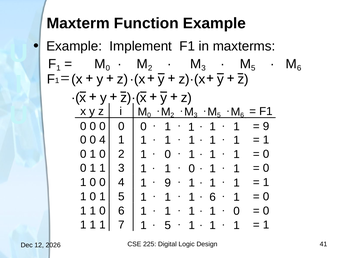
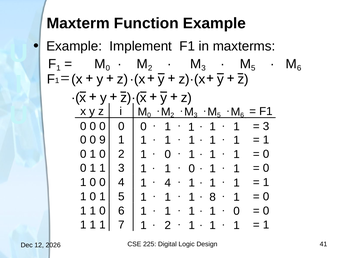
9 at (266, 127): 9 -> 3
4 at (102, 140): 4 -> 9
1 9: 9 -> 4
1 6: 6 -> 8
5 at (168, 226): 5 -> 2
